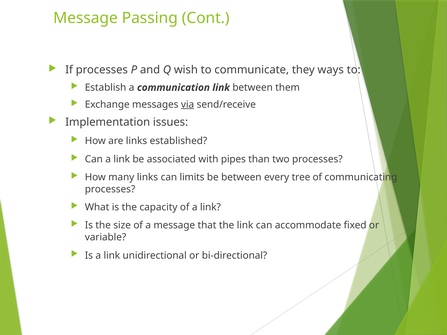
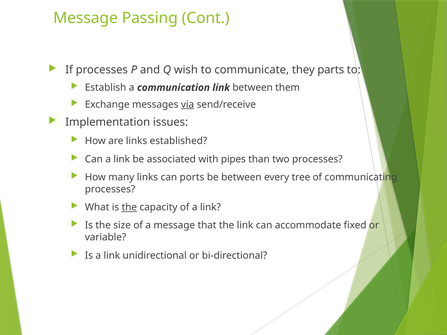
ways: ways -> parts
limits: limits -> ports
the at (129, 207) underline: none -> present
